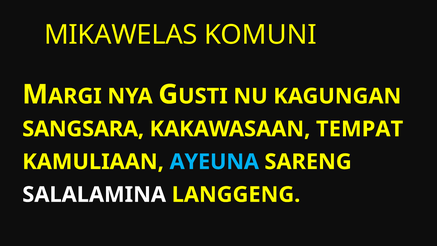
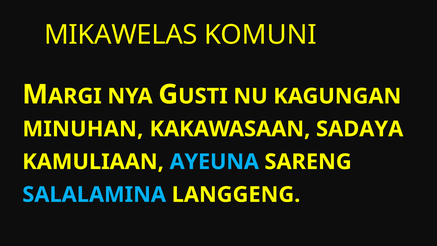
SANGSARA: SANGSARA -> MINUHAN
TEMPAT: TEMPAT -> SADAYA
SALALAMINA colour: white -> light blue
